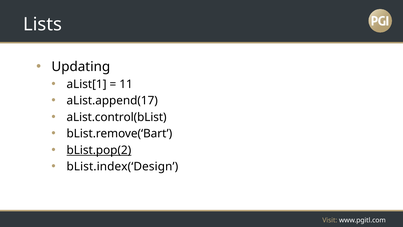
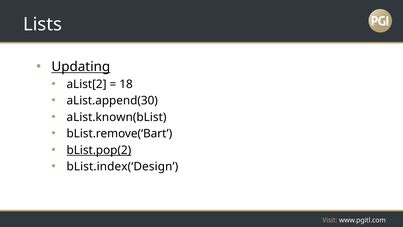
Updating underline: none -> present
aList[1: aList[1 -> aList[2
11: 11 -> 18
aList.append(17: aList.append(17 -> aList.append(30
aList.control(bList: aList.control(bList -> aList.known(bList
